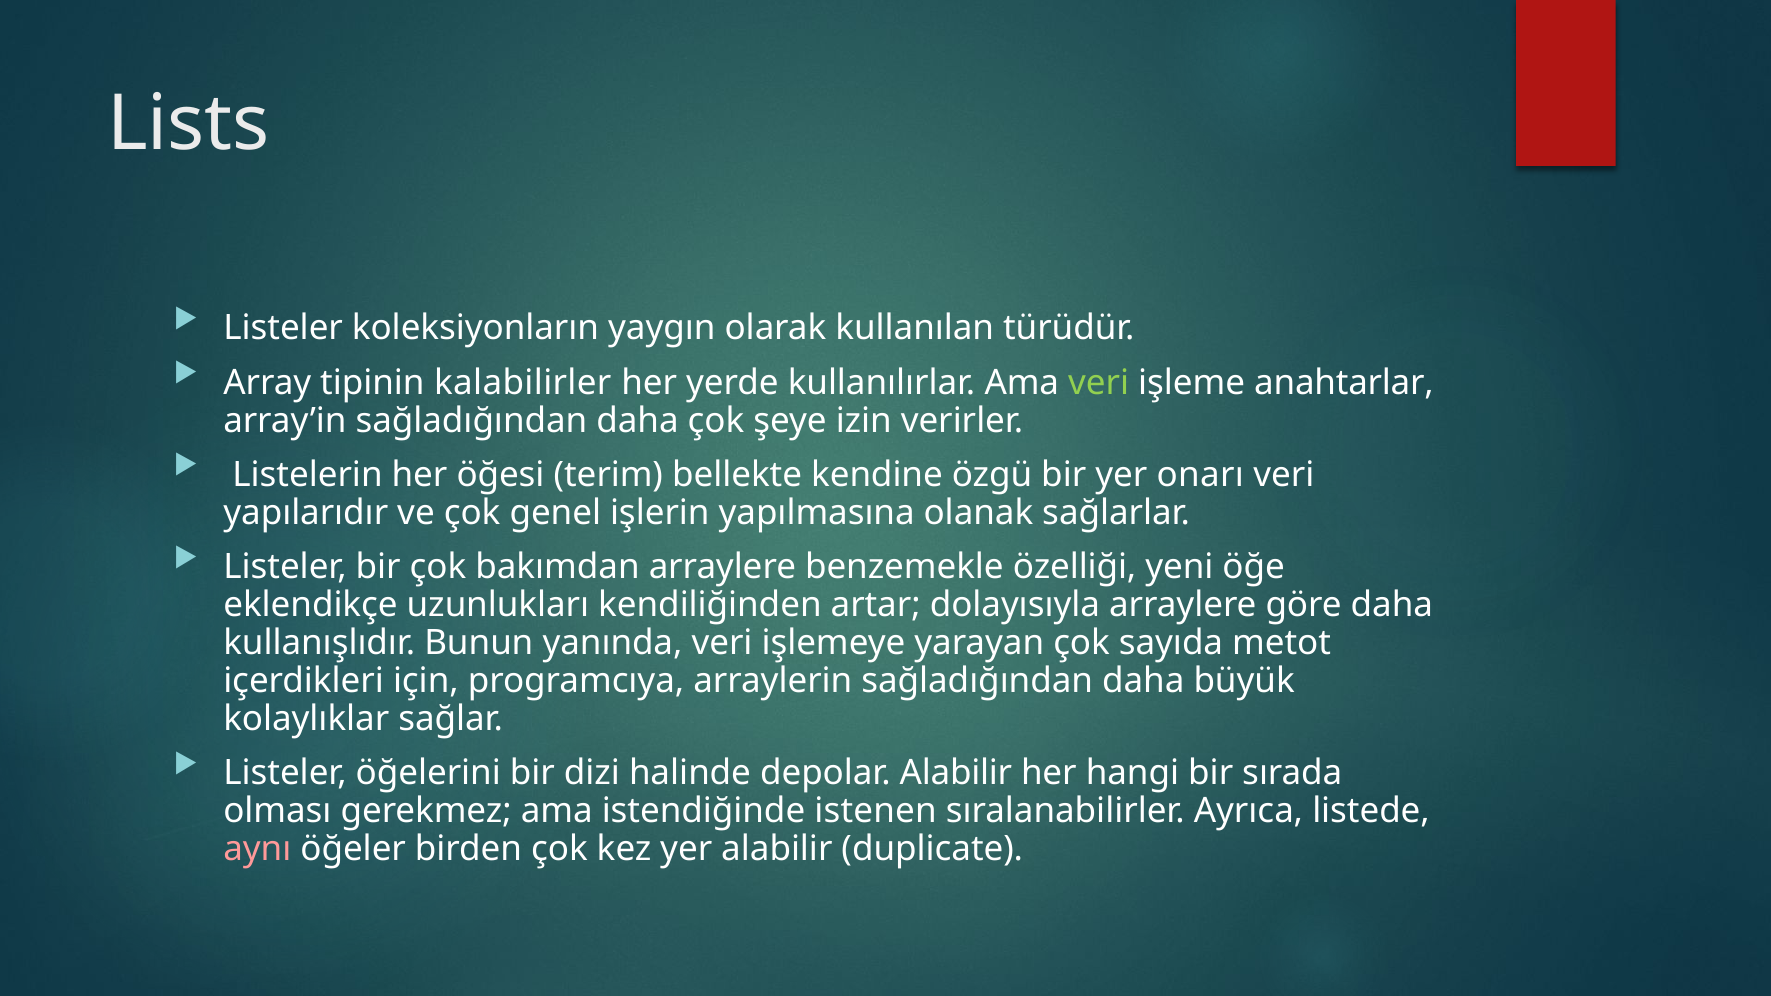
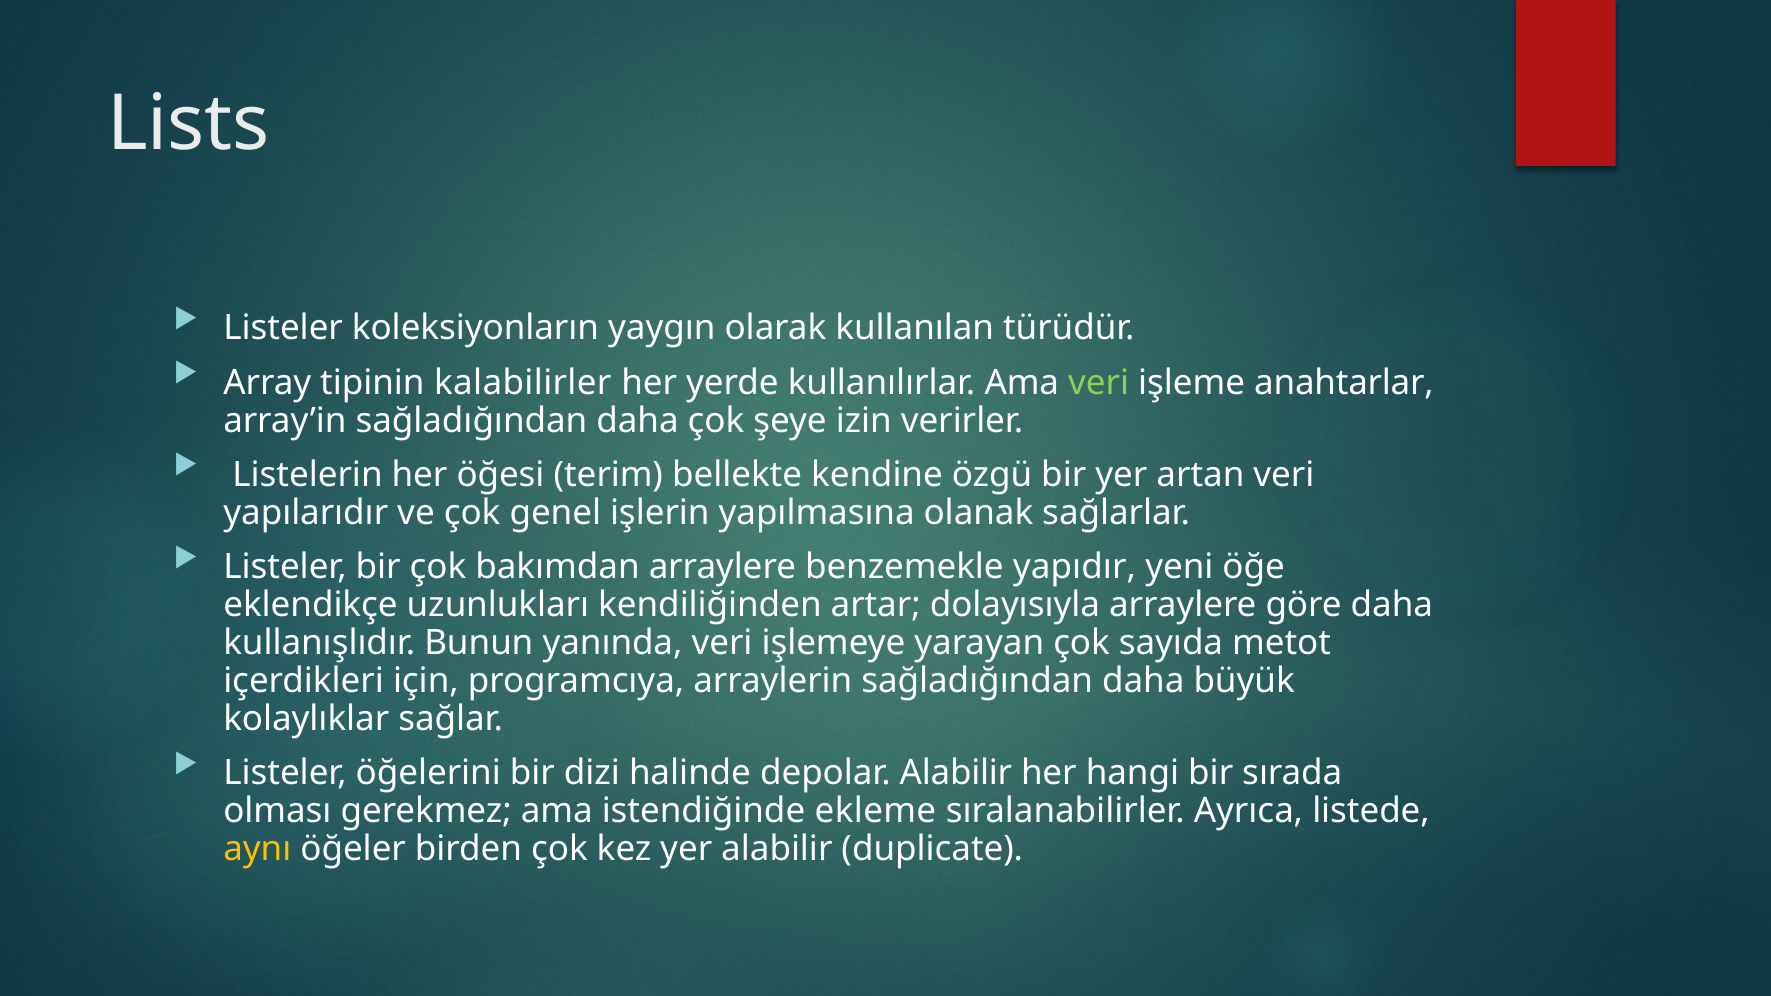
onarı: onarı -> artan
özelliği: özelliği -> yapıdır
istenen: istenen -> ekleme
aynı colour: pink -> yellow
